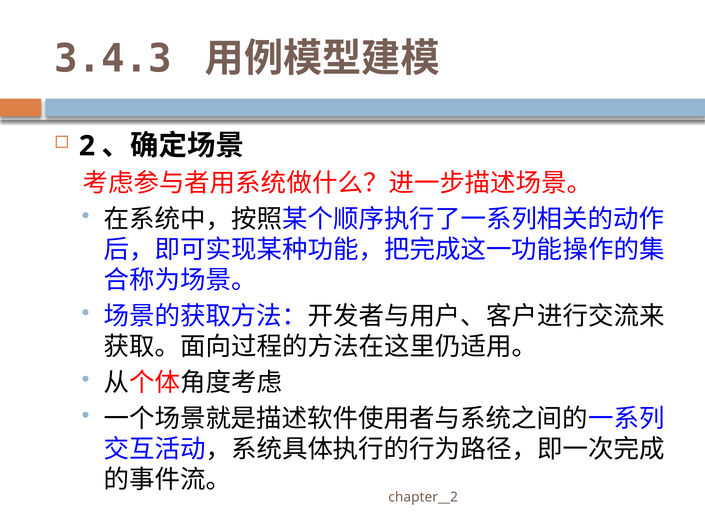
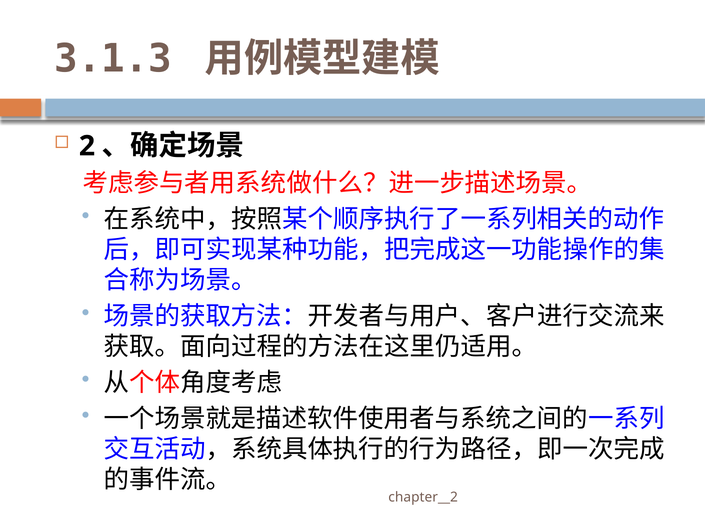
3.4.3: 3.4.3 -> 3.1.3
